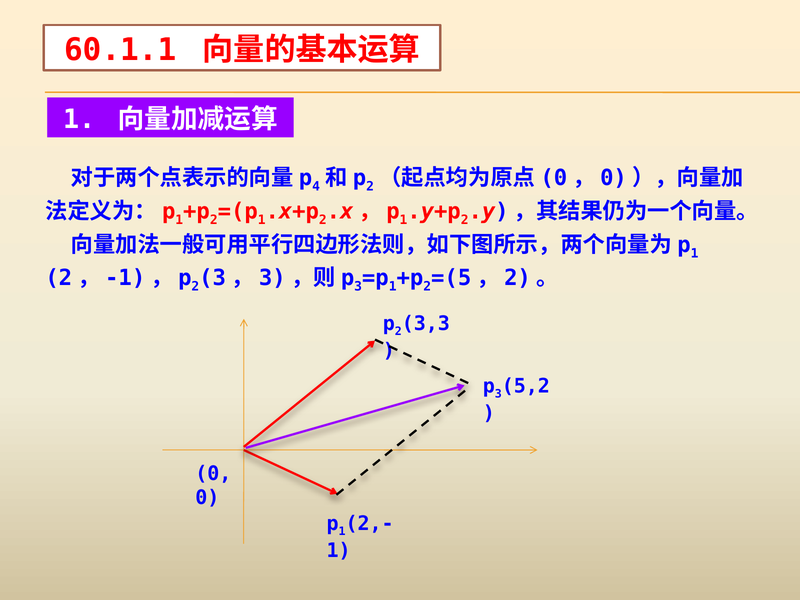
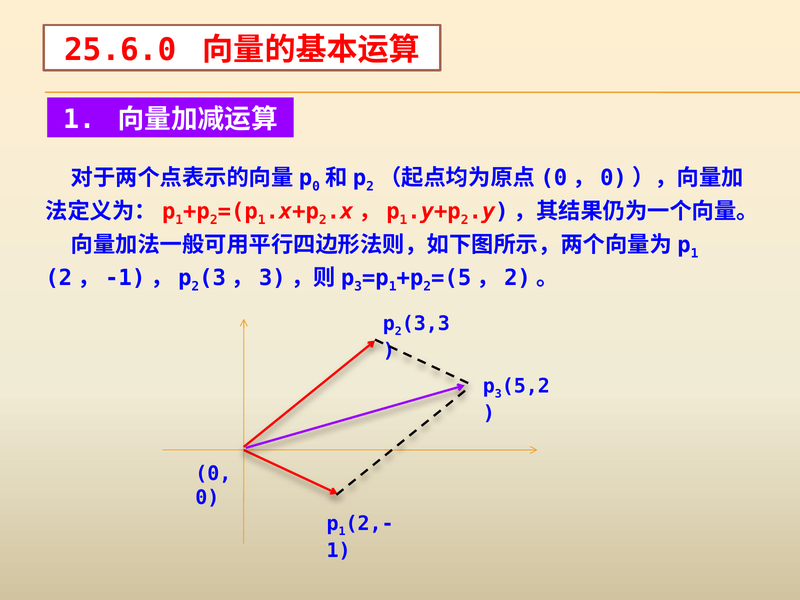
60.1.1: 60.1.1 -> 25.6.0
4 at (316, 187): 4 -> 0
